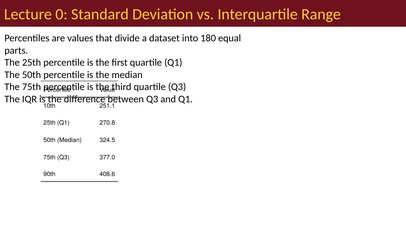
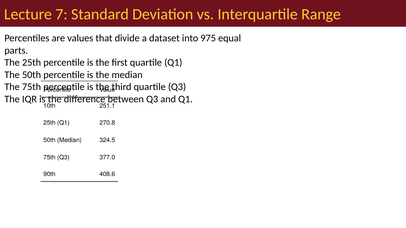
0: 0 -> 7
180: 180 -> 975
